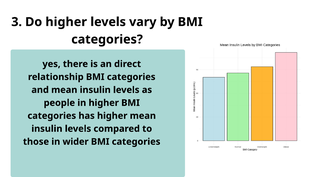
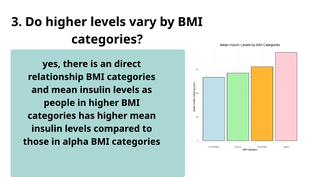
wider: wider -> alpha
